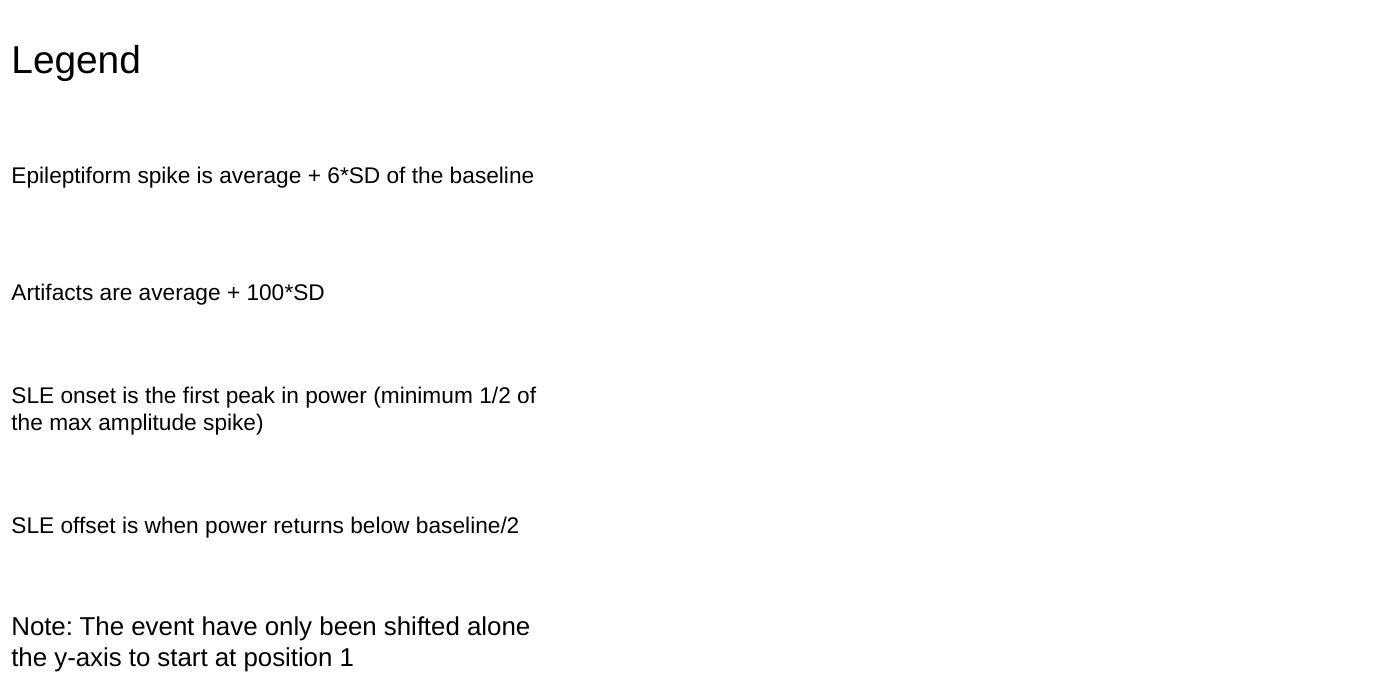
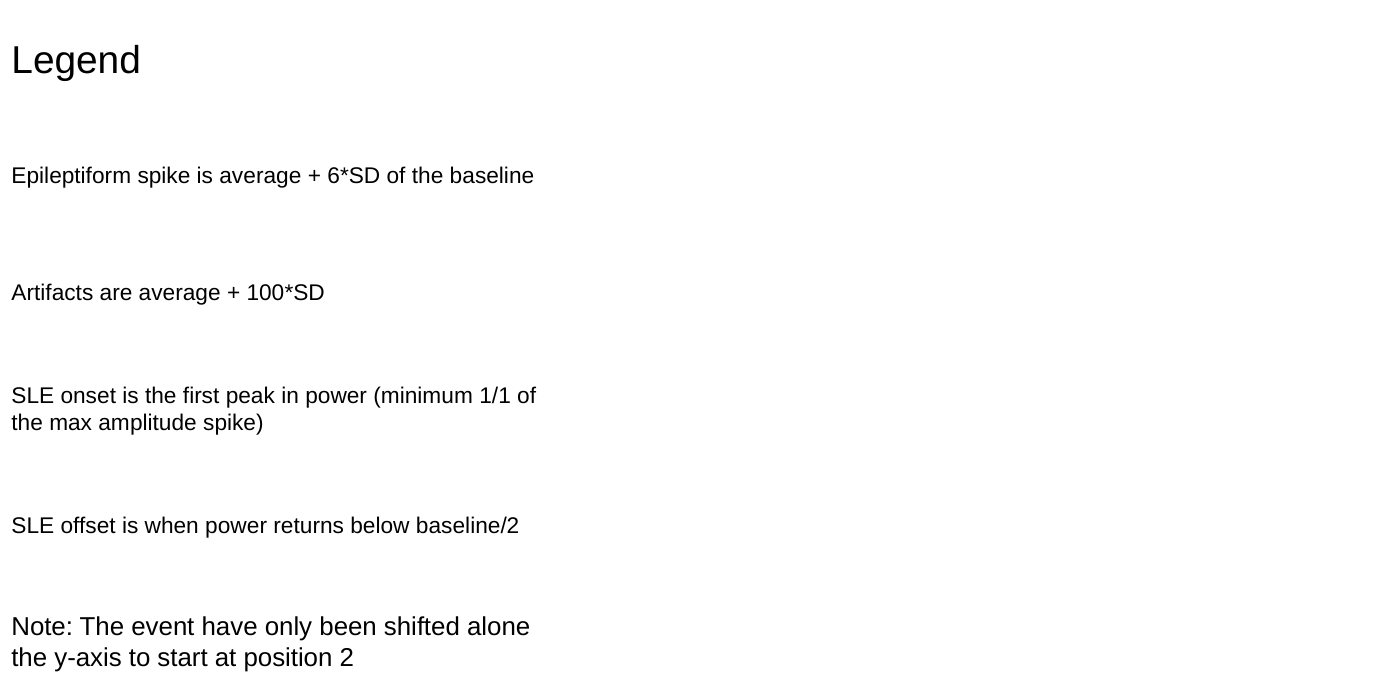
1/2: 1/2 -> 1/1
1: 1 -> 2
